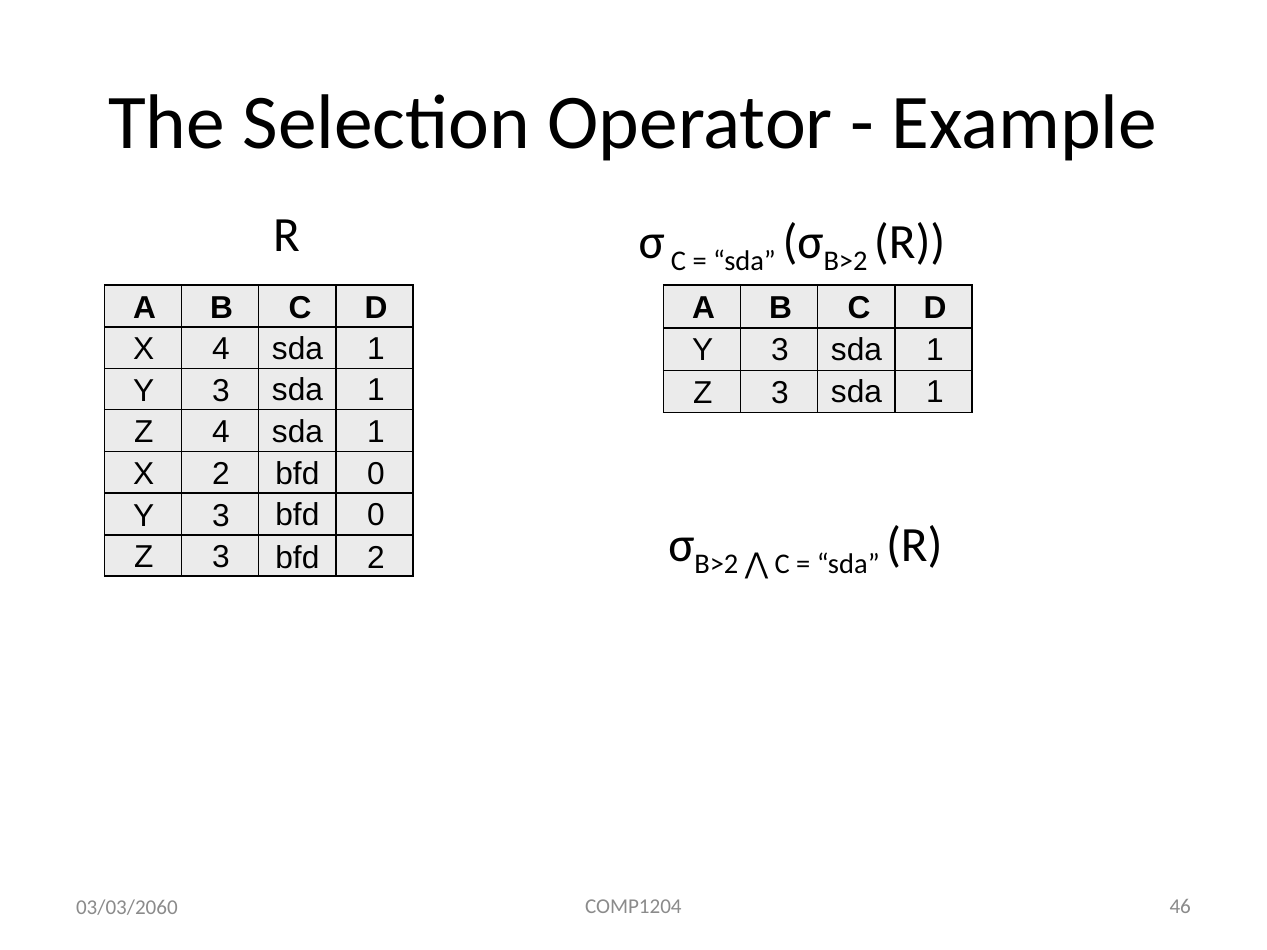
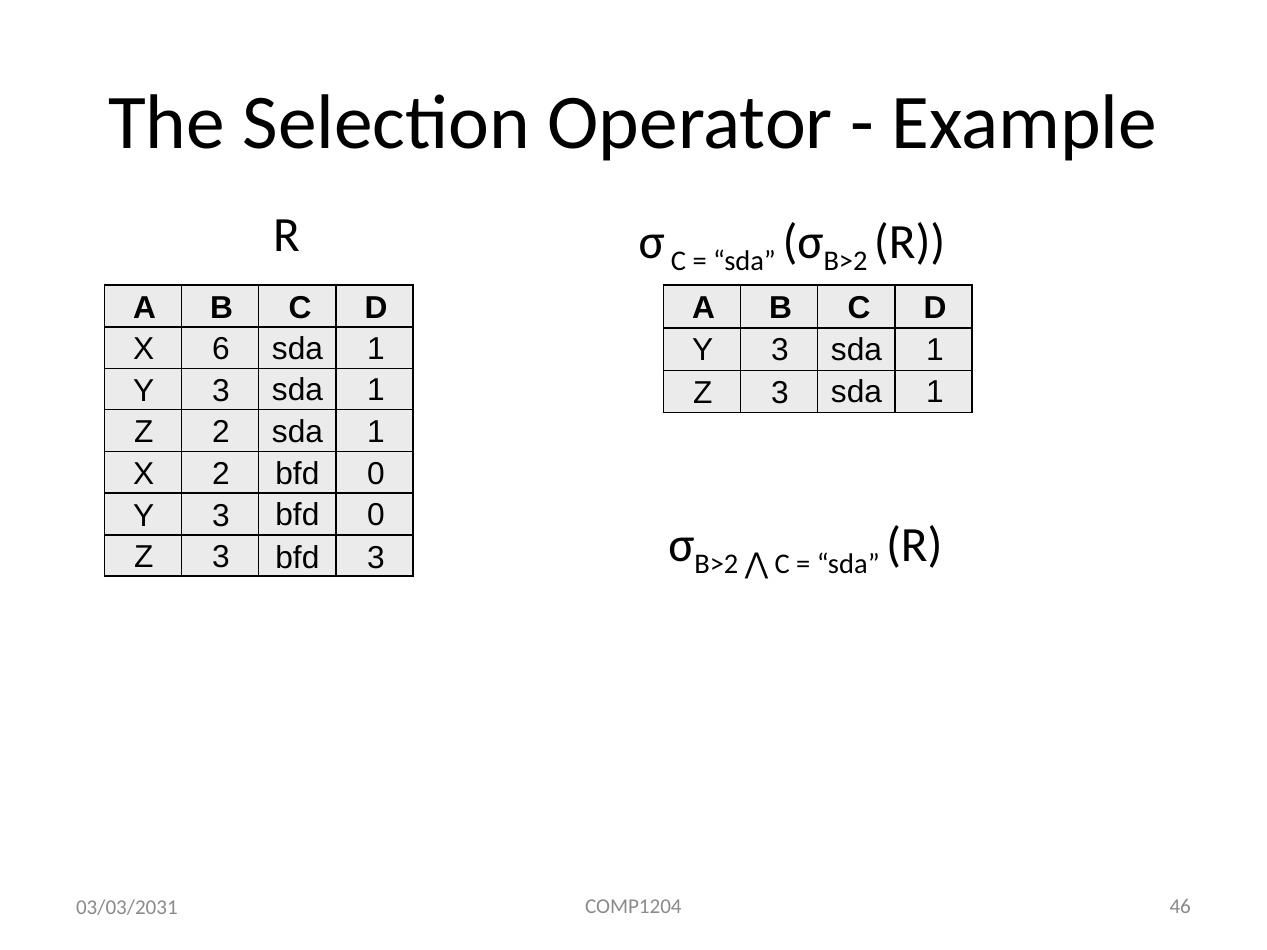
X 4: 4 -> 6
Z 4: 4 -> 2
bfd 2: 2 -> 3
03/03/2060: 03/03/2060 -> 03/03/2031
